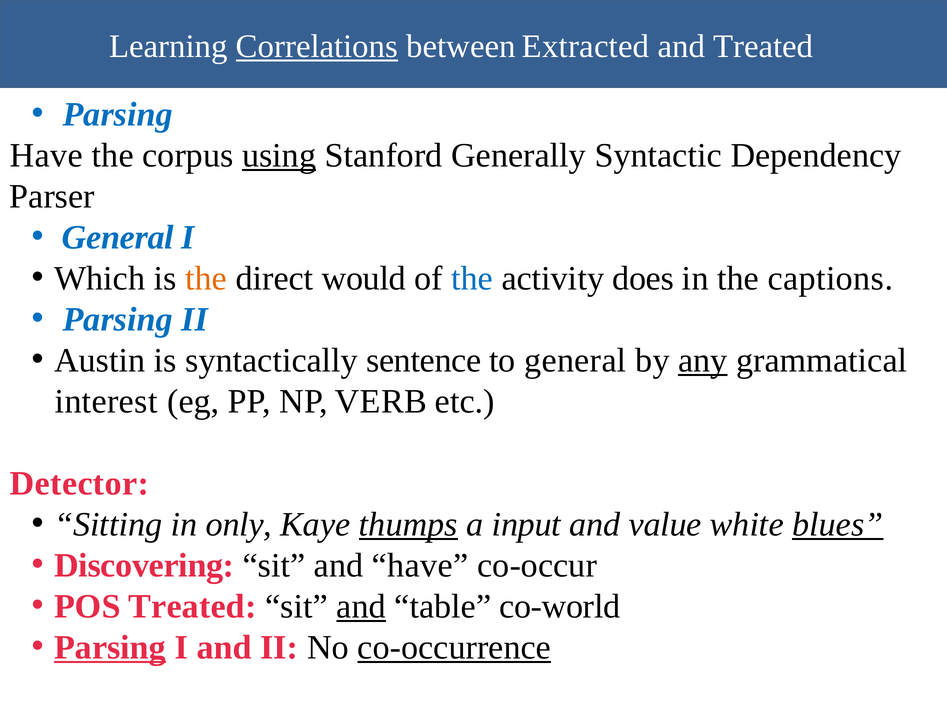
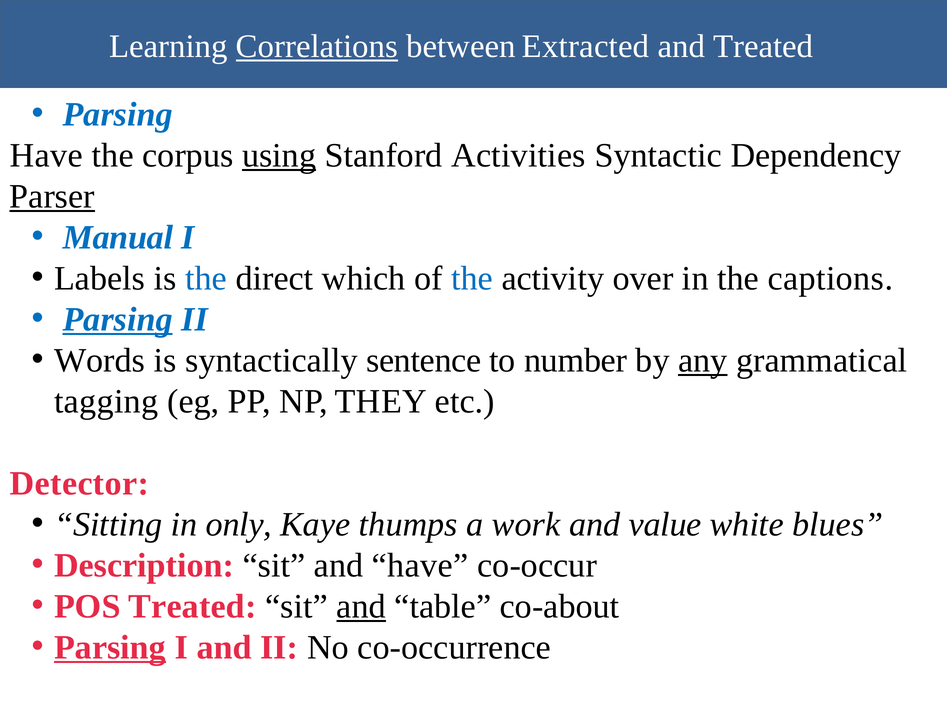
Generally: Generally -> Activities
Parser underline: none -> present
General at (118, 237): General -> Manual
Which: Which -> Labels
the at (206, 278) colour: orange -> blue
would: would -> which
does: does -> over
Parsing at (118, 319) underline: none -> present
Austin: Austin -> Words
to general: general -> number
interest: interest -> tagging
VERB: VERB -> THEY
thumps underline: present -> none
input: input -> work
blues underline: present -> none
Discovering: Discovering -> Description
co-world: co-world -> co-about
co-occurrence underline: present -> none
